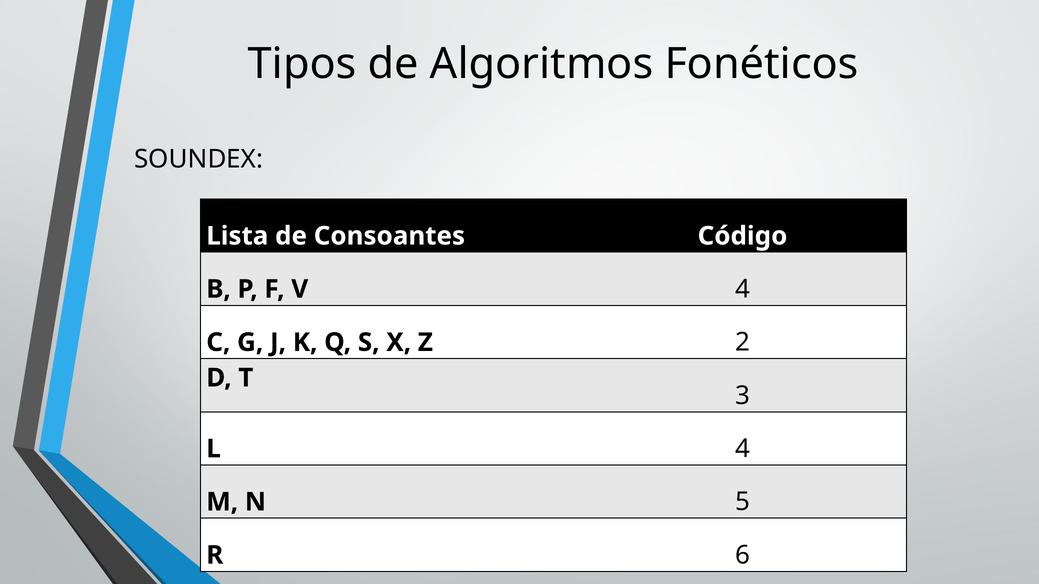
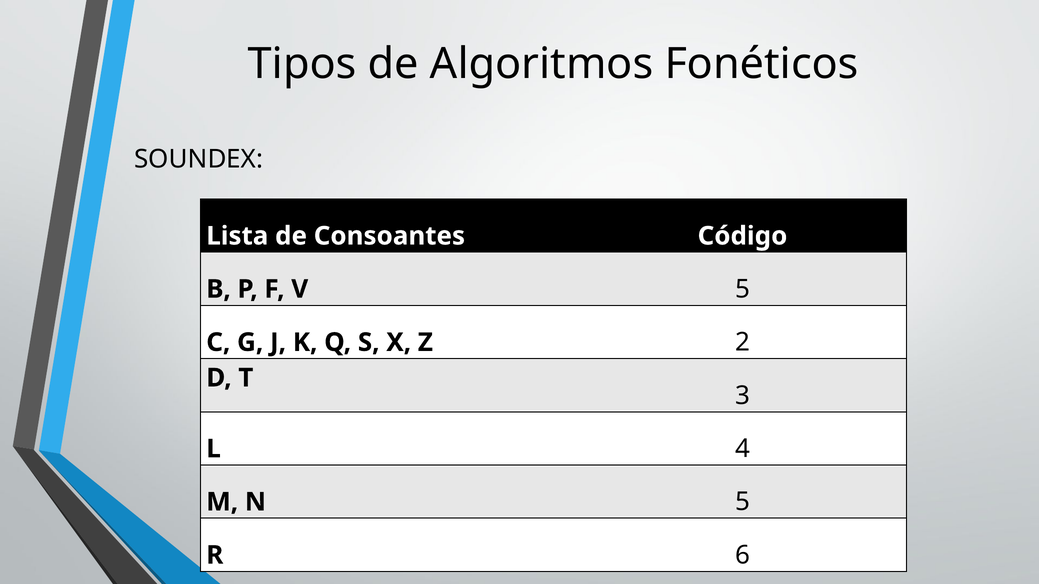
4 at (743, 289): 4 -> 5
